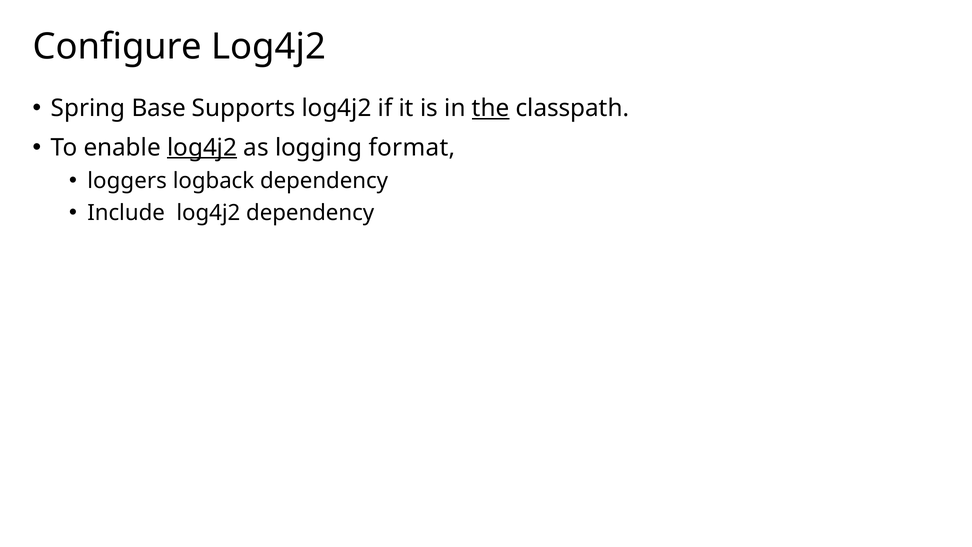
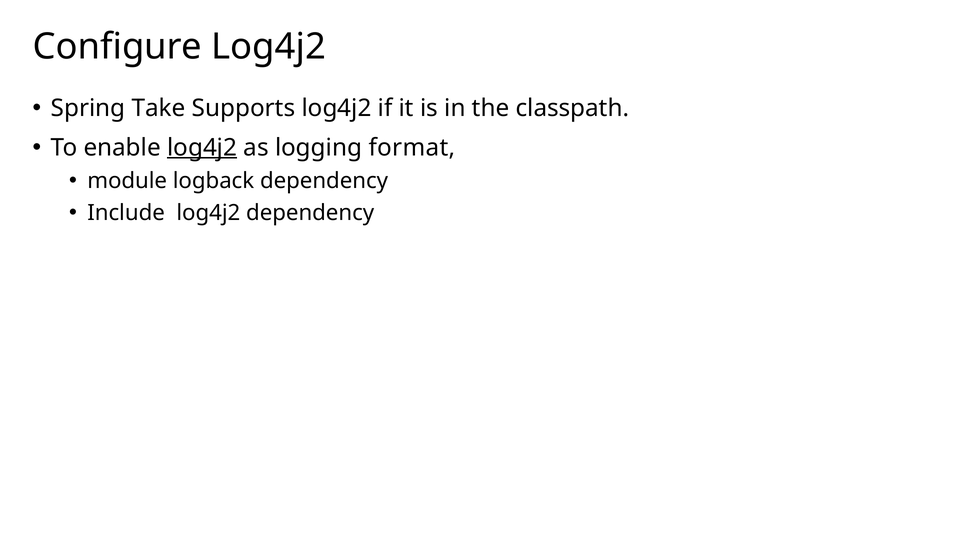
Base: Base -> Take
the underline: present -> none
loggers: loggers -> module
